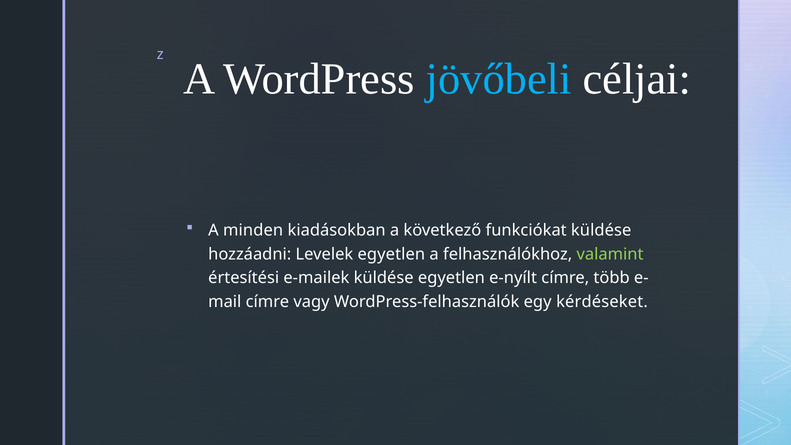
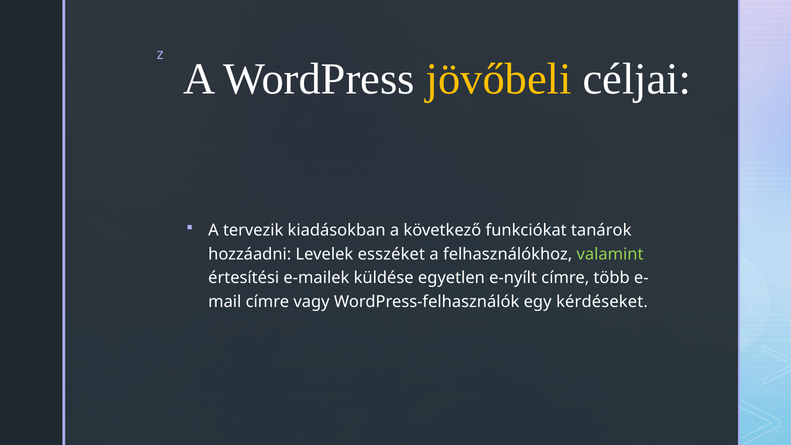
jövőbeli colour: light blue -> yellow
minden: minden -> tervezik
funkciókat küldése: küldése -> tanárok
Levelek egyetlen: egyetlen -> esszéket
